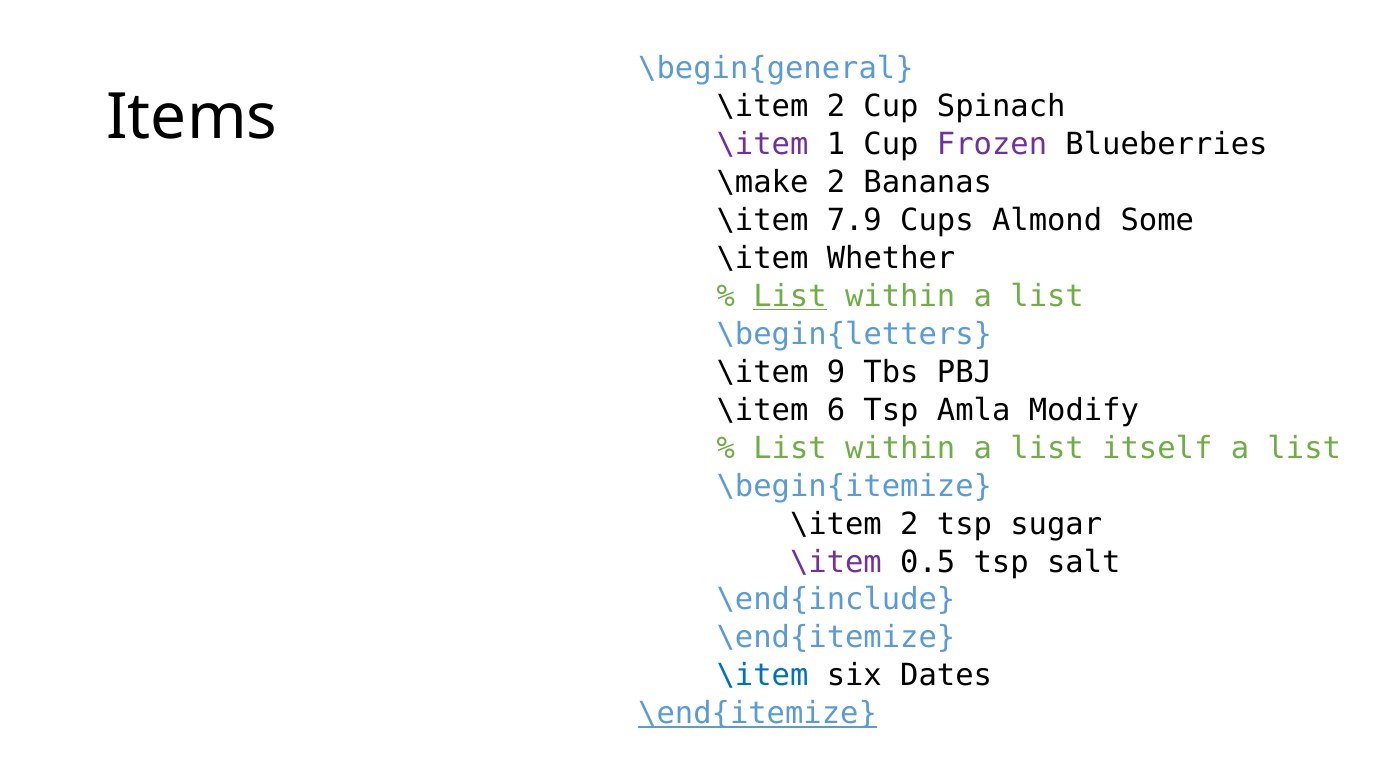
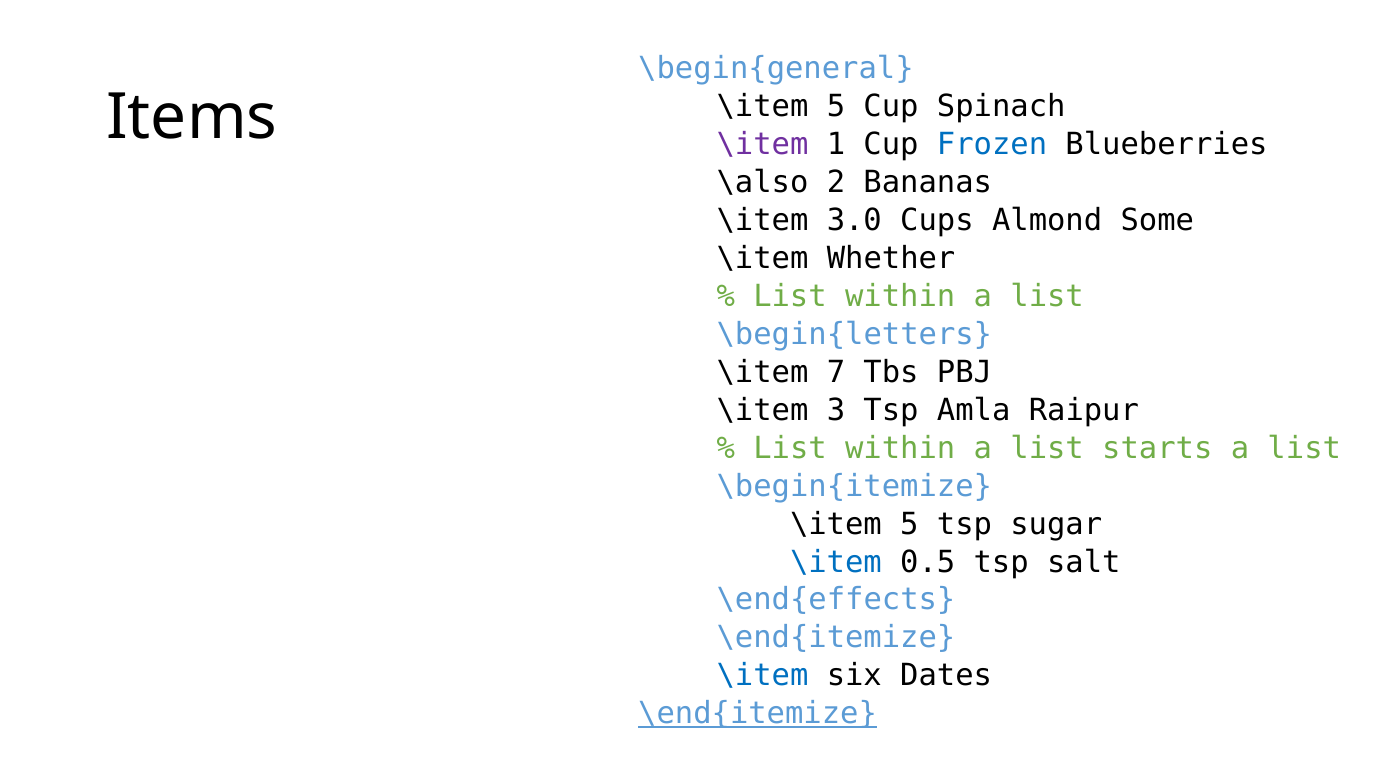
2 at (836, 107): 2 -> 5
Frozen colour: purple -> blue
\make: \make -> \also
7.9: 7.9 -> 3.0
List at (790, 297) underline: present -> none
9: 9 -> 7
6: 6 -> 3
Modify: Modify -> Raipur
itself: itself -> starts
2 at (909, 524): 2 -> 5
\item at (836, 562) colour: purple -> blue
\end{include: \end{include -> \end{effects
